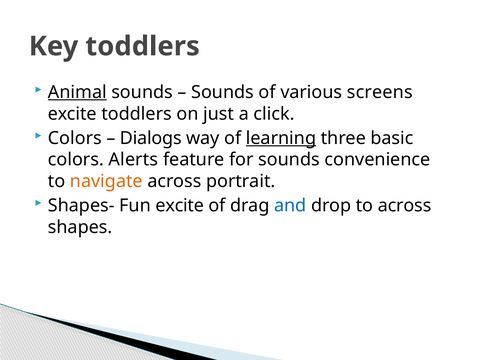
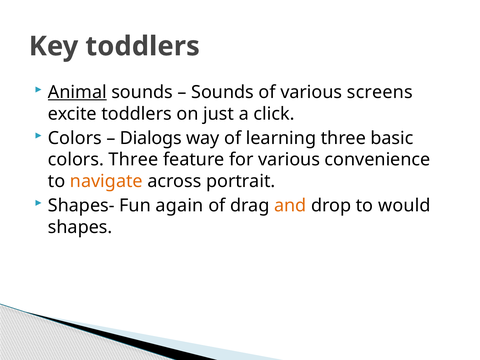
learning underline: present -> none
colors Alerts: Alerts -> Three
for sounds: sounds -> various
Fun excite: excite -> again
and colour: blue -> orange
to across: across -> would
